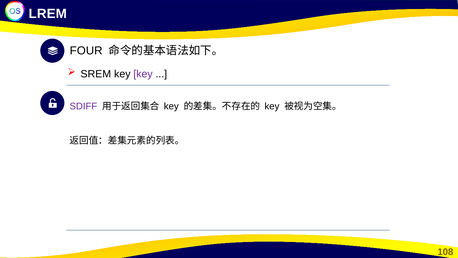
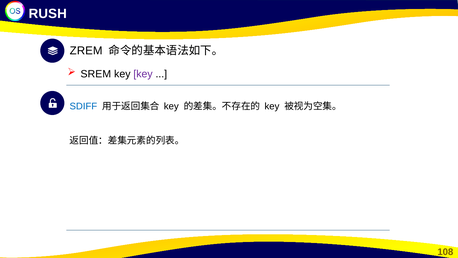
LREM: LREM -> RUSH
FOUR: FOUR -> ZREM
SDIFF colour: purple -> blue
